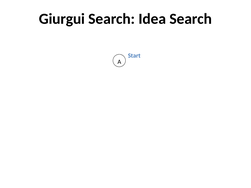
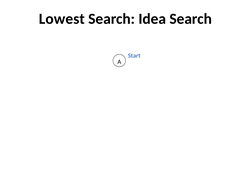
Giurgui: Giurgui -> Lowest
